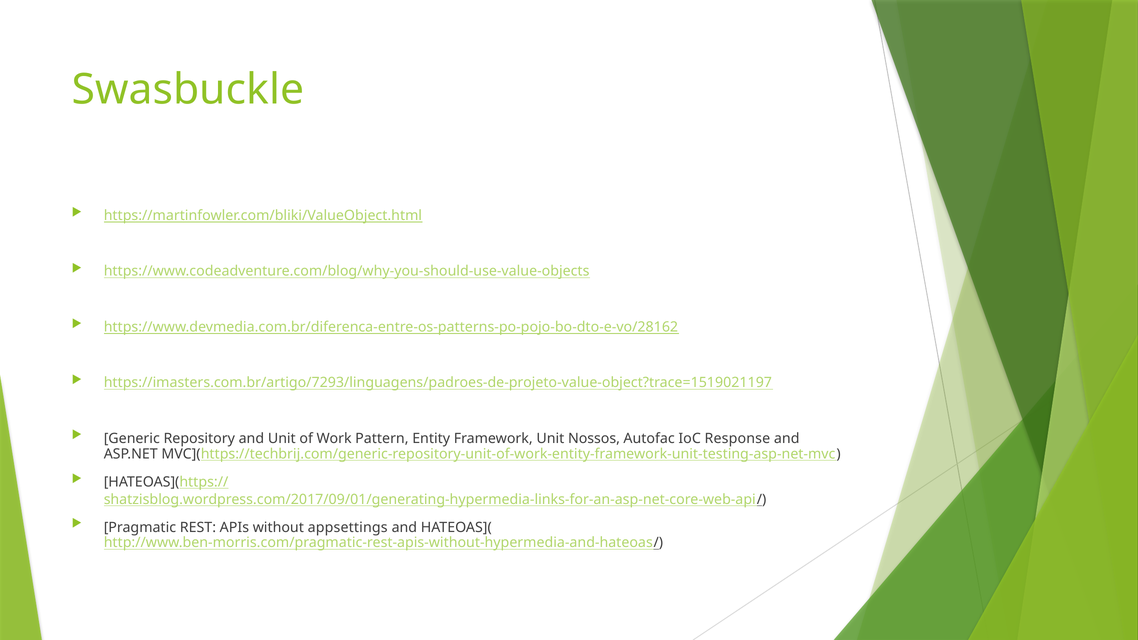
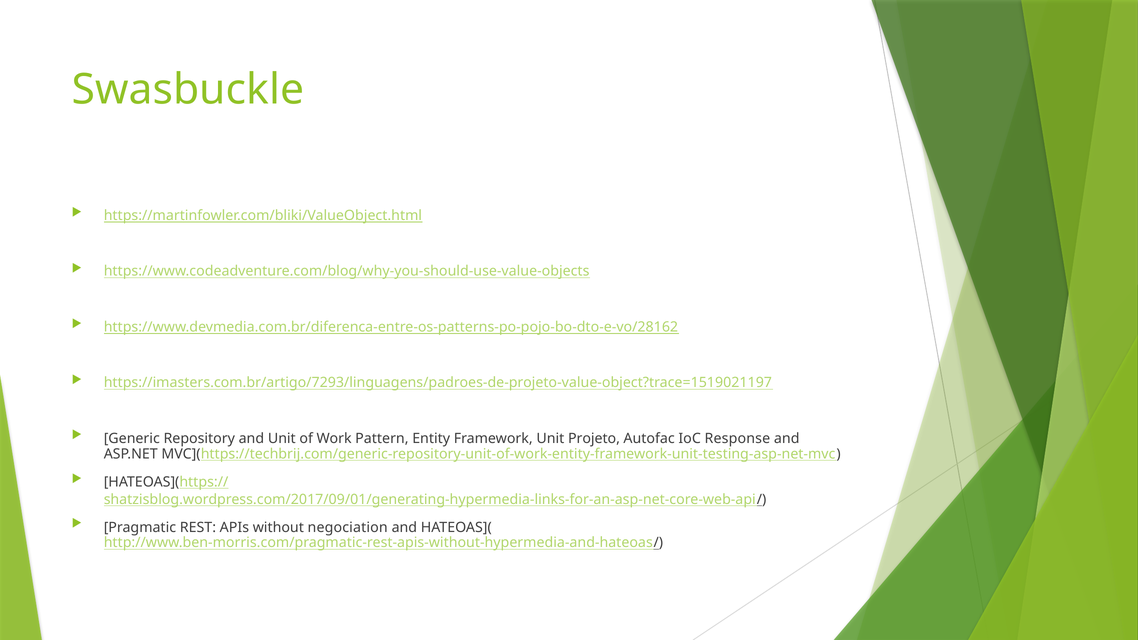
Nossos: Nossos -> Projeto
appsettings: appsettings -> negociation
